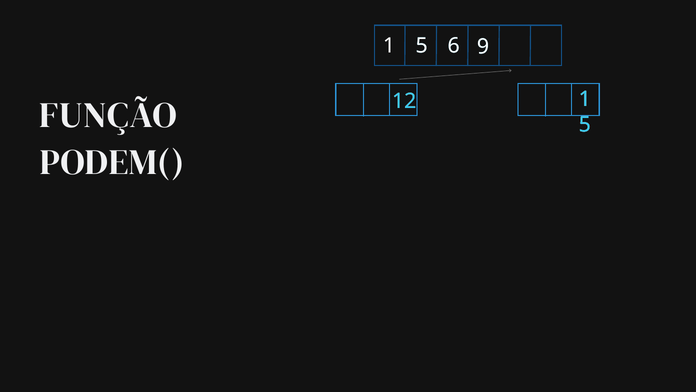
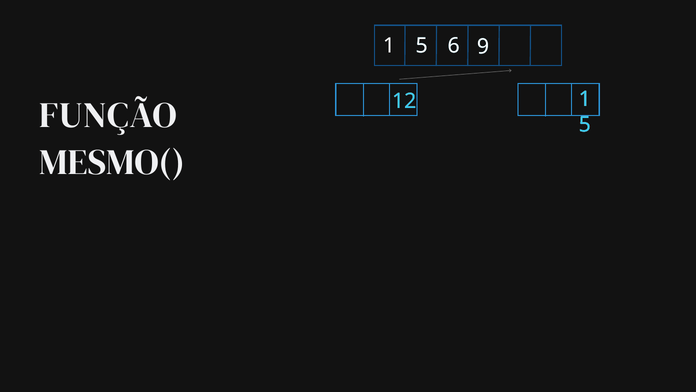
PODEM(: PODEM( -> MESMO(
